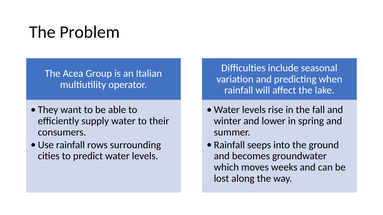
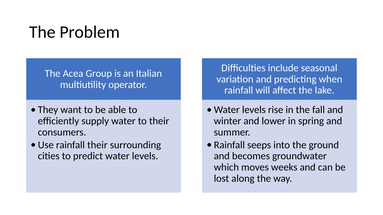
rainfall rows: rows -> their
